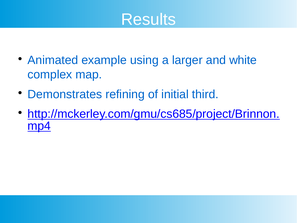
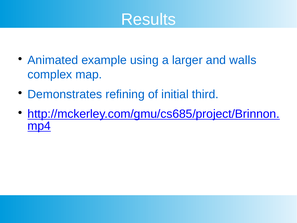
white: white -> walls
